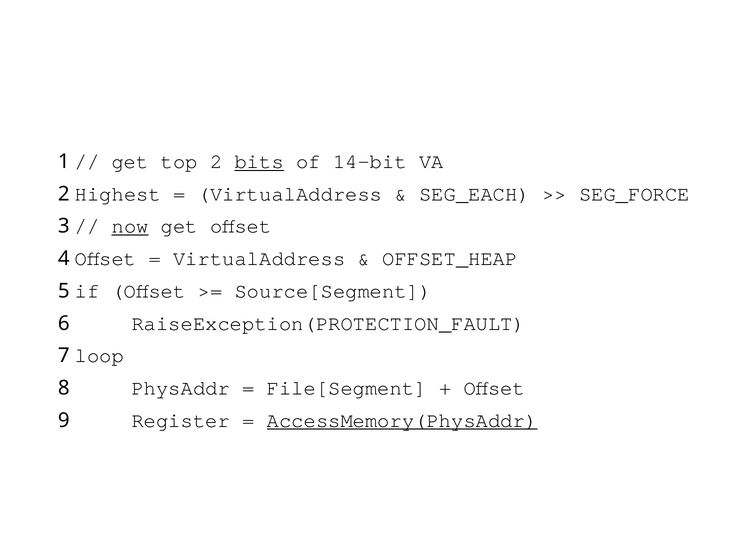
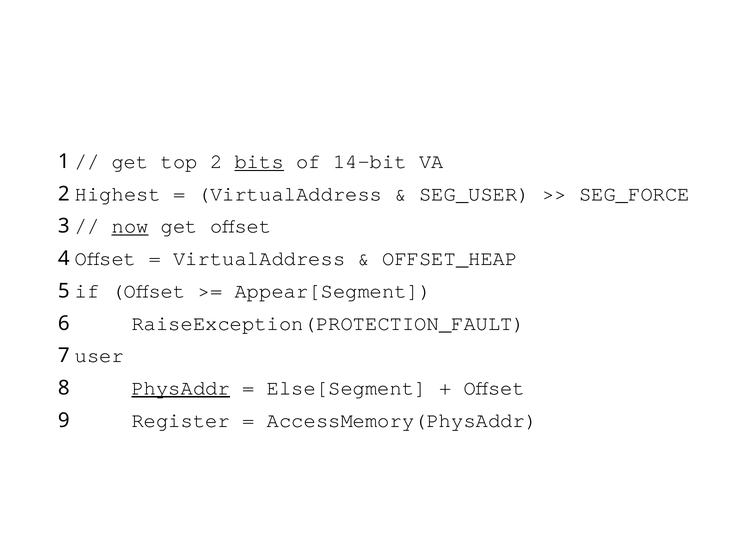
SEG_EACH: SEG_EACH -> SEG_USER
Source[Segment: Source[Segment -> Appear[Segment
loop: loop -> user
PhysAddr underline: none -> present
File[Segment: File[Segment -> Else[Segment
AccessMemory(PhysAddr underline: present -> none
